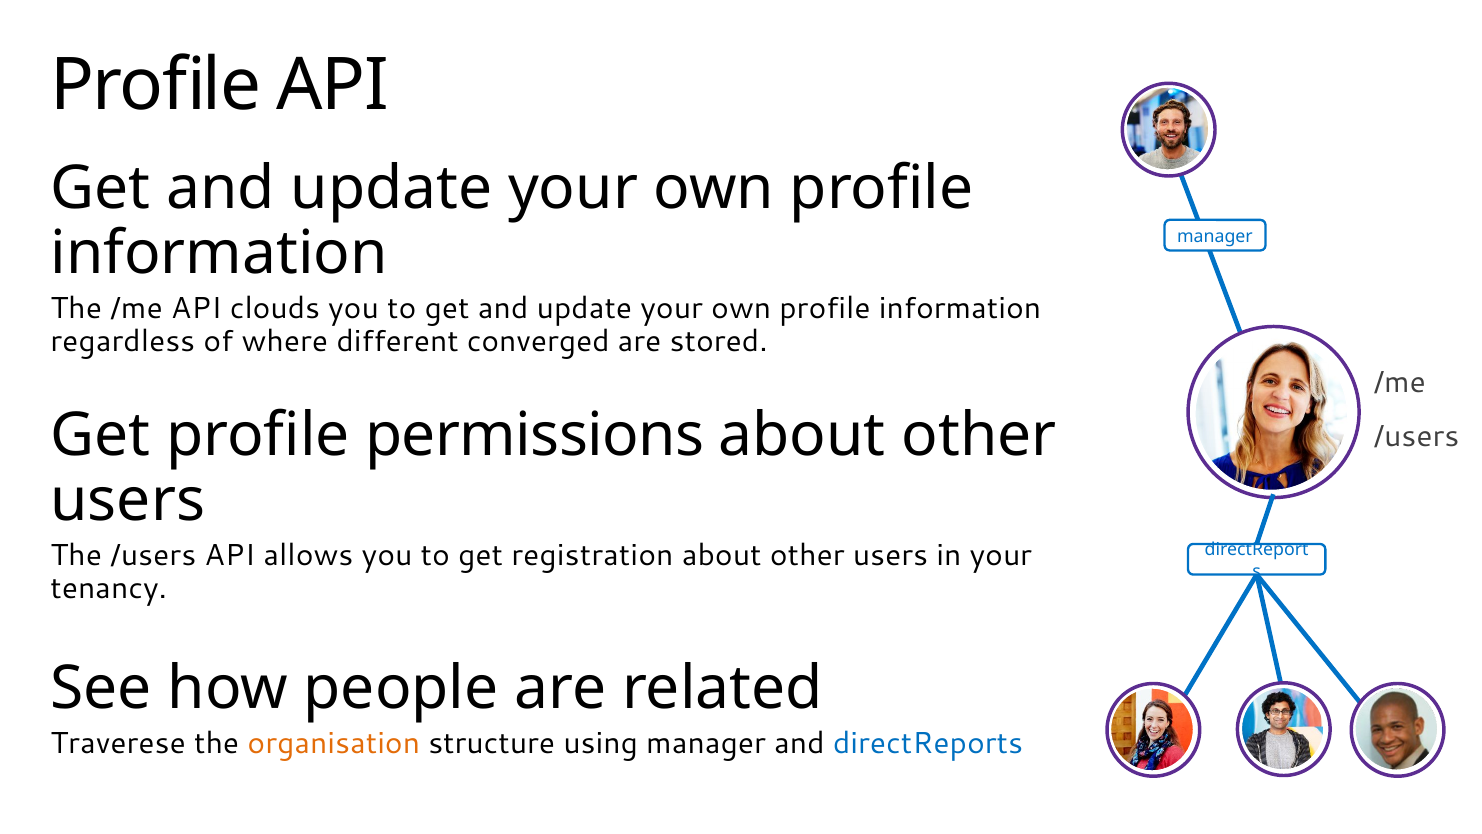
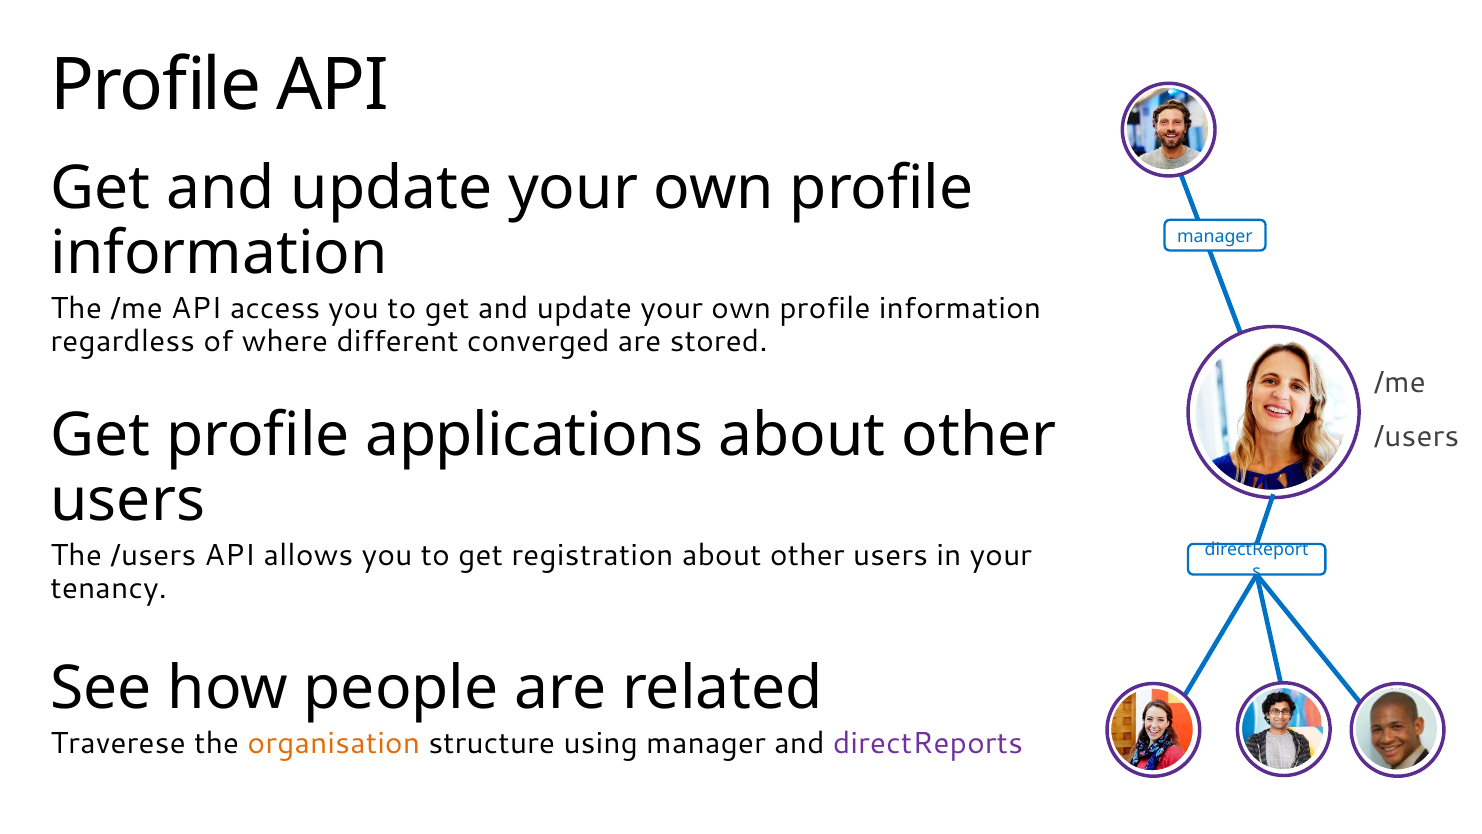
clouds: clouds -> access
permissions: permissions -> applications
directReports colour: blue -> purple
